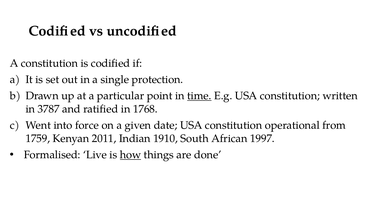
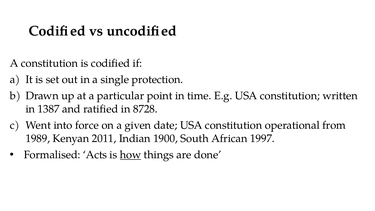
time underline: present -> none
3787: 3787 -> 1387
1768: 1768 -> 8728
1759: 1759 -> 1989
1910: 1910 -> 1900
Live: Live -> Acts
